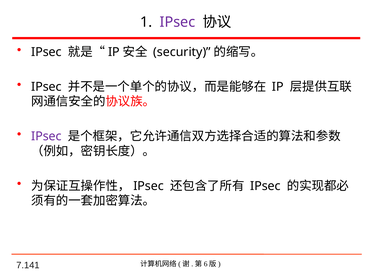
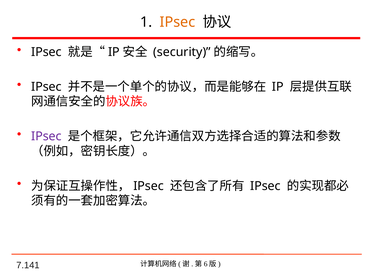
IPsec at (177, 22) colour: purple -> orange
